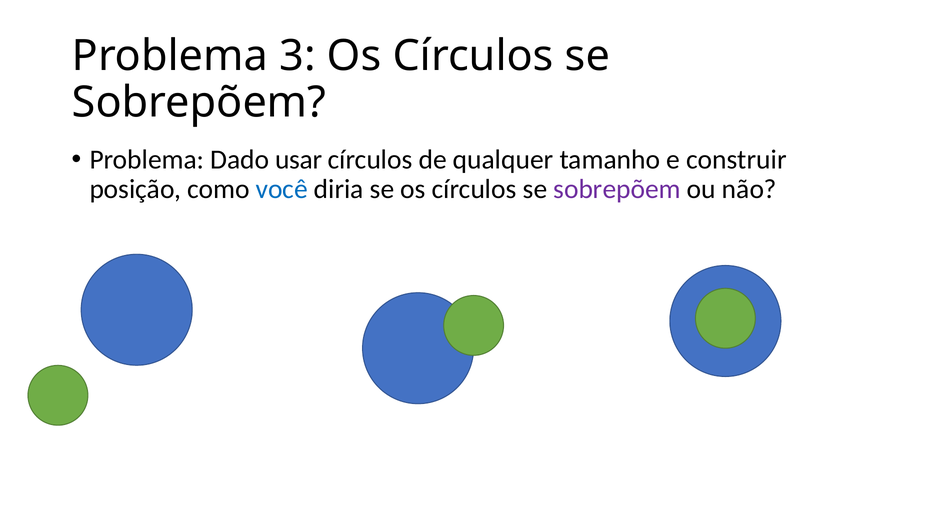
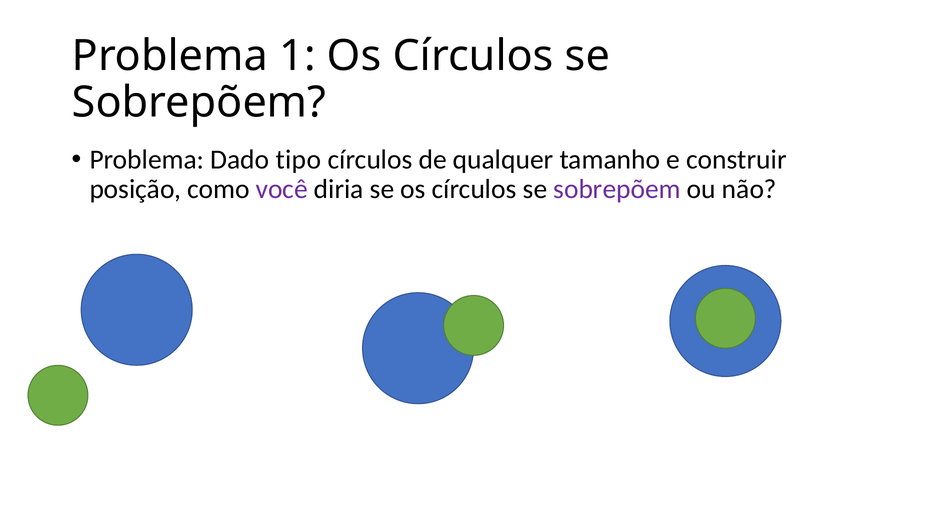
3: 3 -> 1
usar: usar -> tipo
você colour: blue -> purple
